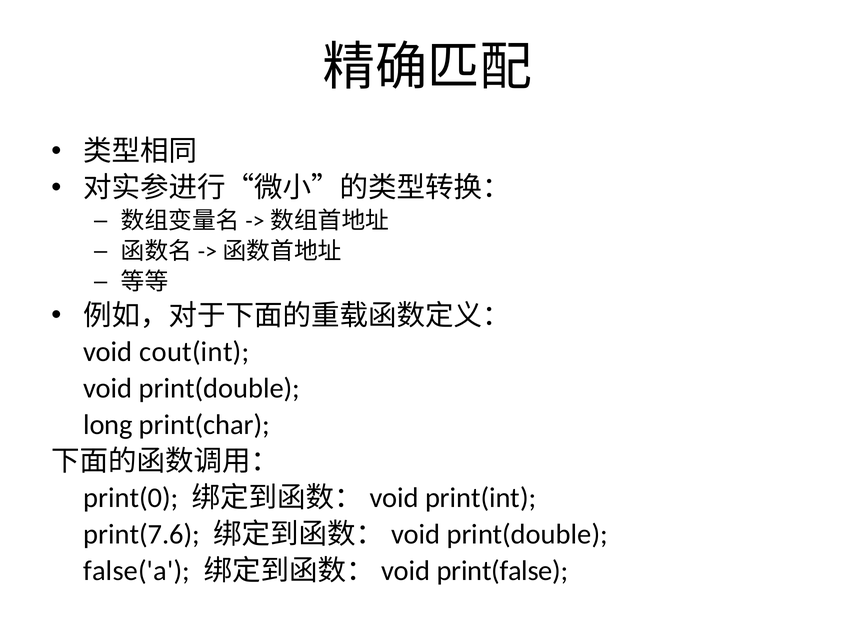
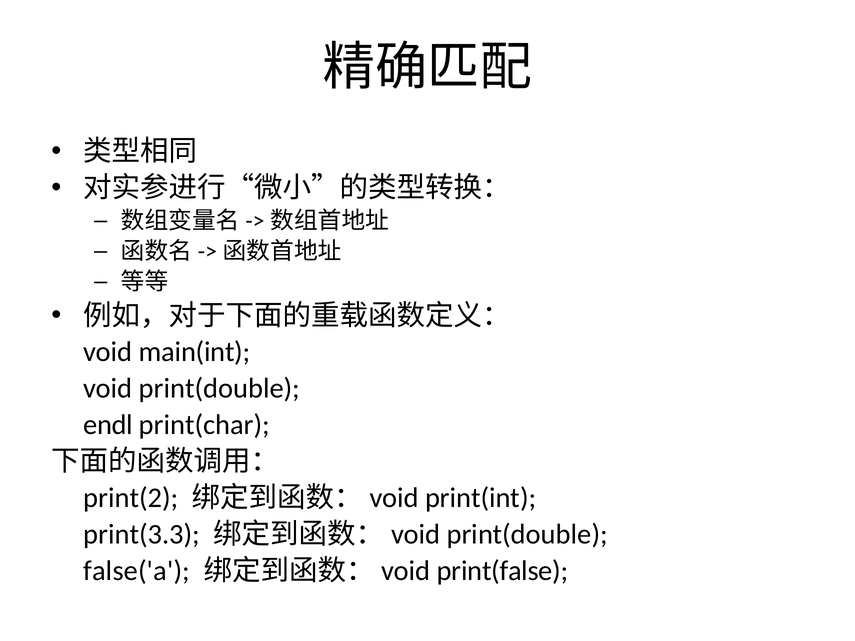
cout(int: cout(int -> main(int
long: long -> endl
print(0: print(0 -> print(2
print(7.6: print(7.6 -> print(3.3
